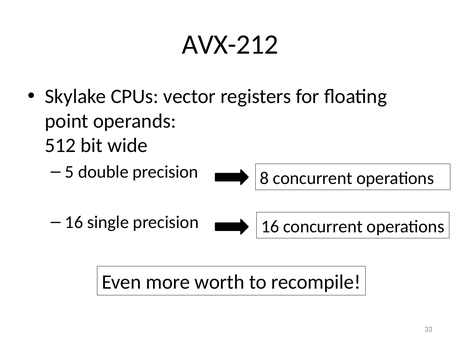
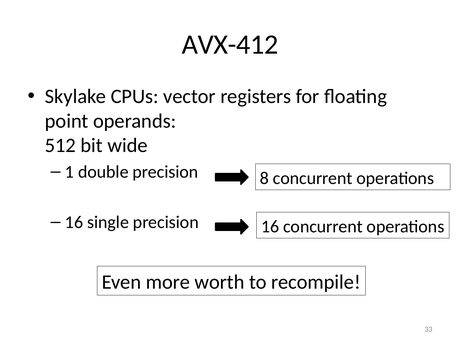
AVX-212: AVX-212 -> AVX-412
5: 5 -> 1
